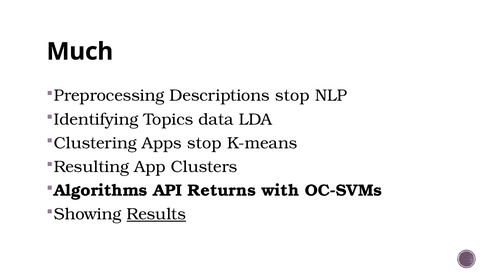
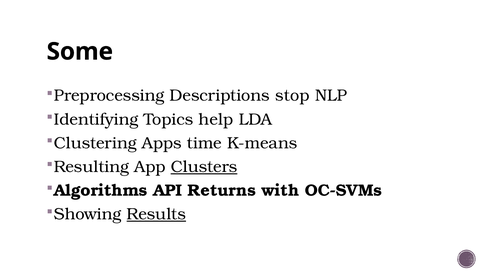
Much: Much -> Some
data: data -> help
Apps stop: stop -> time
Clusters underline: none -> present
